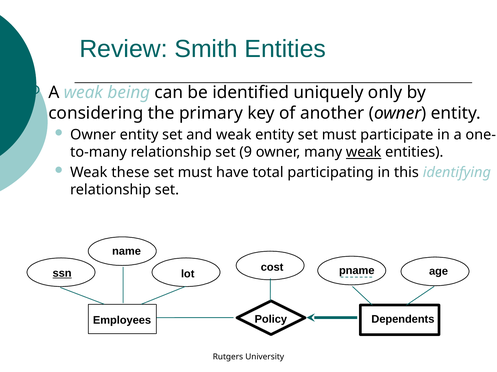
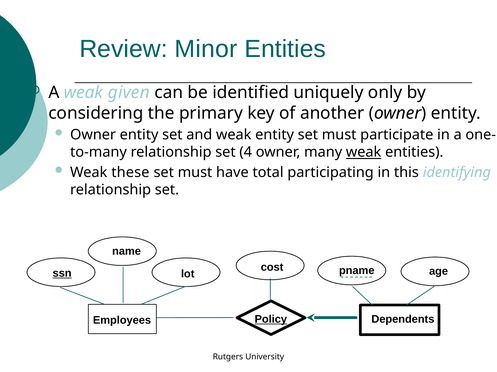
Smith: Smith -> Minor
being: being -> given
9: 9 -> 4
Policy underline: none -> present
